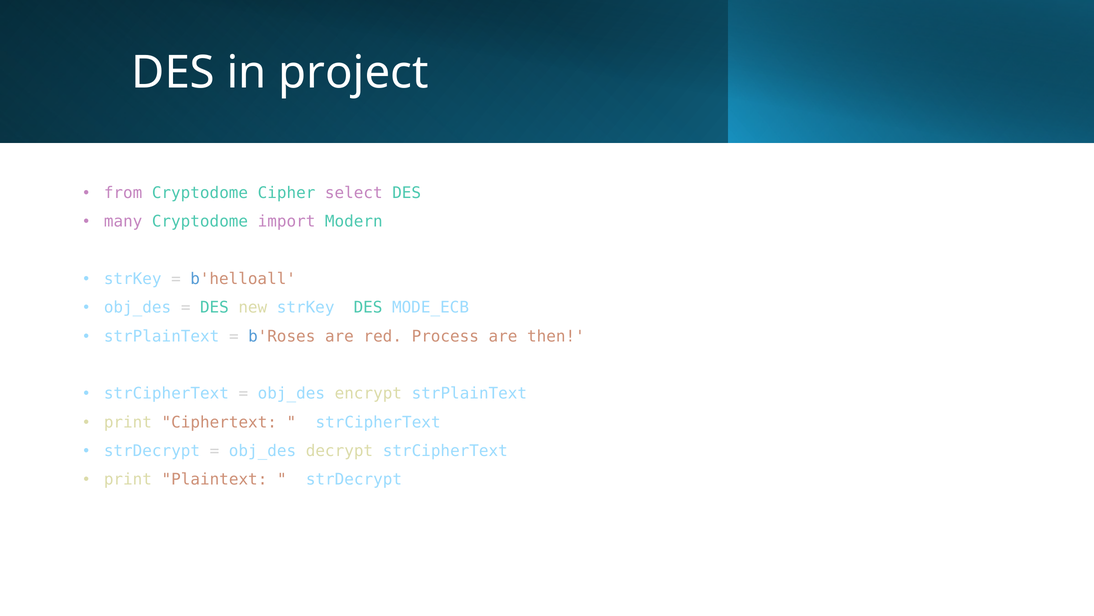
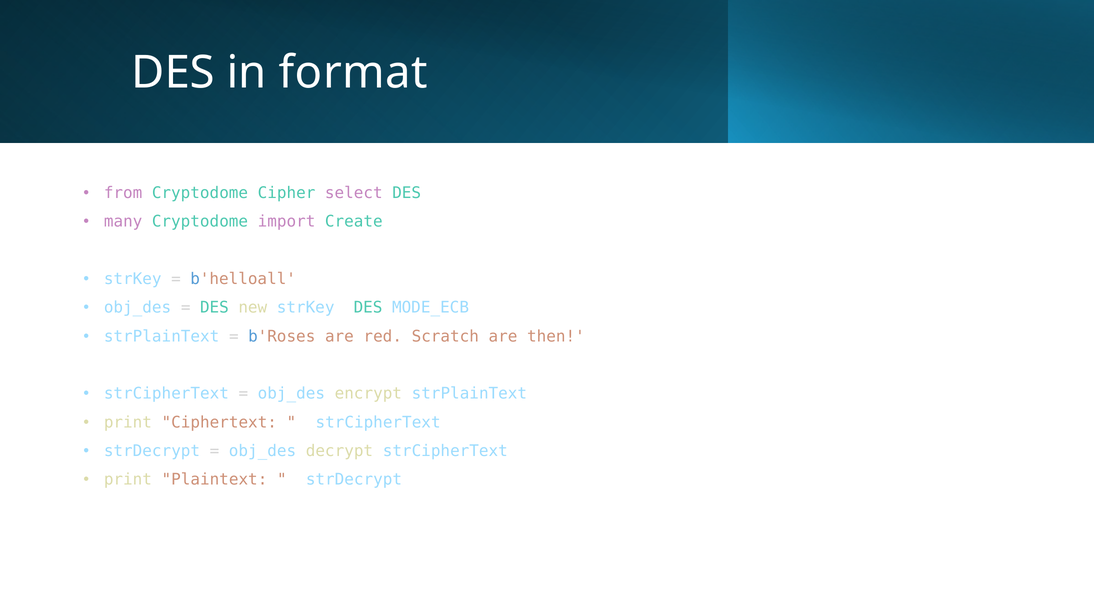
project: project -> format
Modern: Modern -> Create
Process: Process -> Scratch
